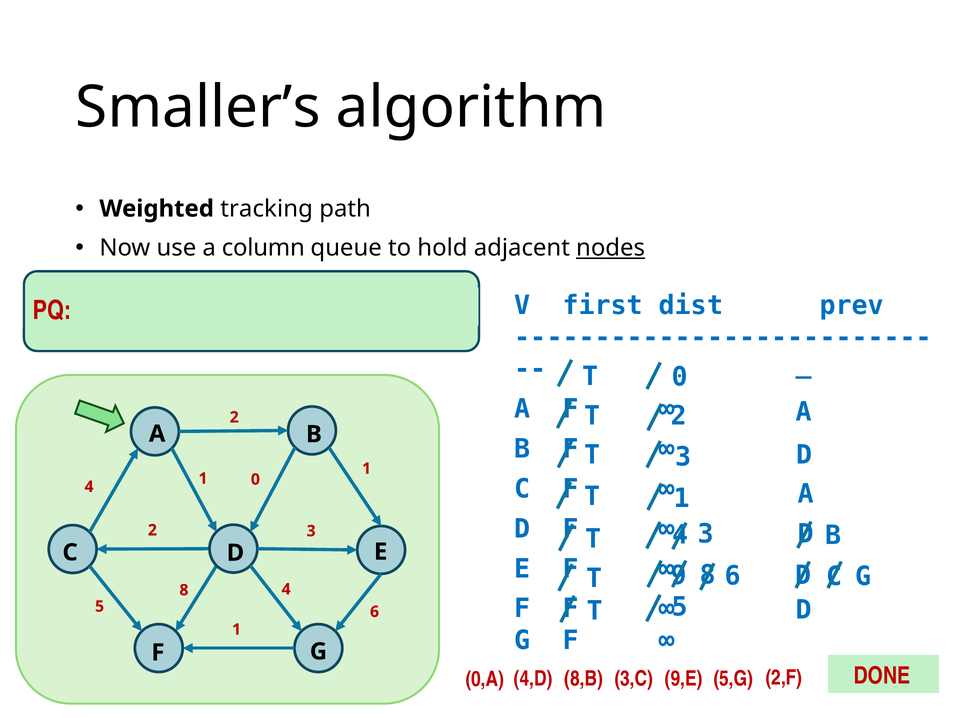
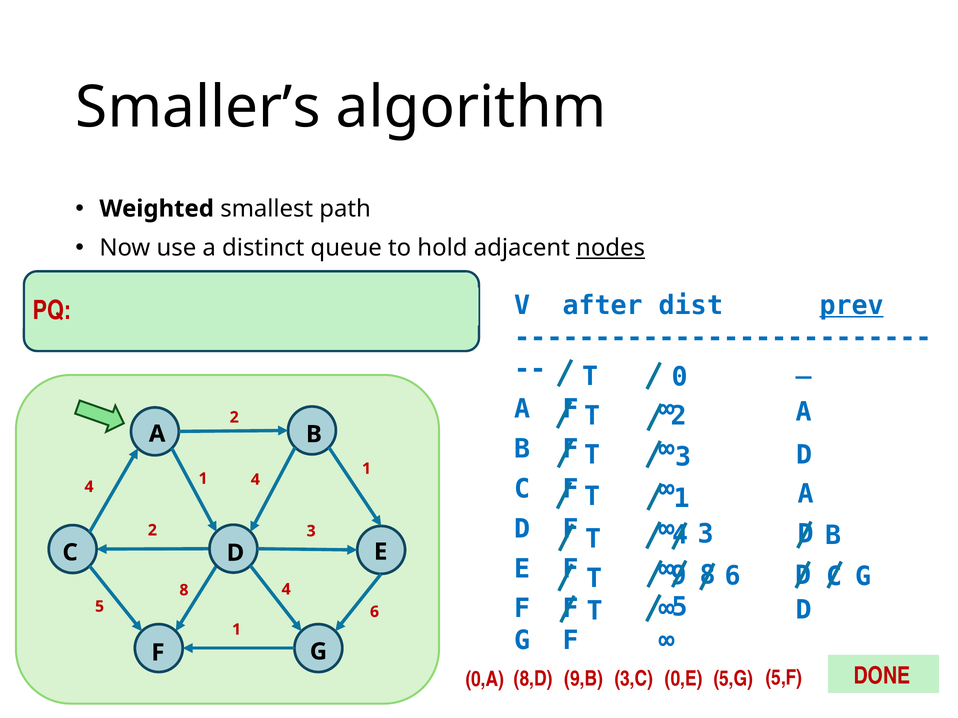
tracking: tracking -> smallest
column: column -> distinct
first: first -> after
prev underline: none -> present
1 0: 0 -> 4
2,F: 2,F -> 5,F
4,D: 4,D -> 8,D
9,E: 9,E -> 0,E
8,B: 8,B -> 9,B
